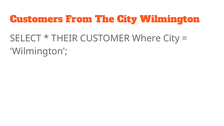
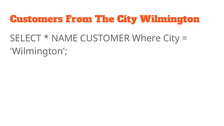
THEIR: THEIR -> NAME
